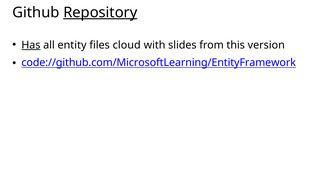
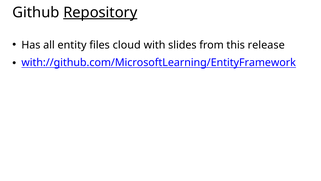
Has underline: present -> none
version: version -> release
code://github.com/MicrosoftLearning/EntityFramework: code://github.com/MicrosoftLearning/EntityFramework -> with://github.com/MicrosoftLearning/EntityFramework
